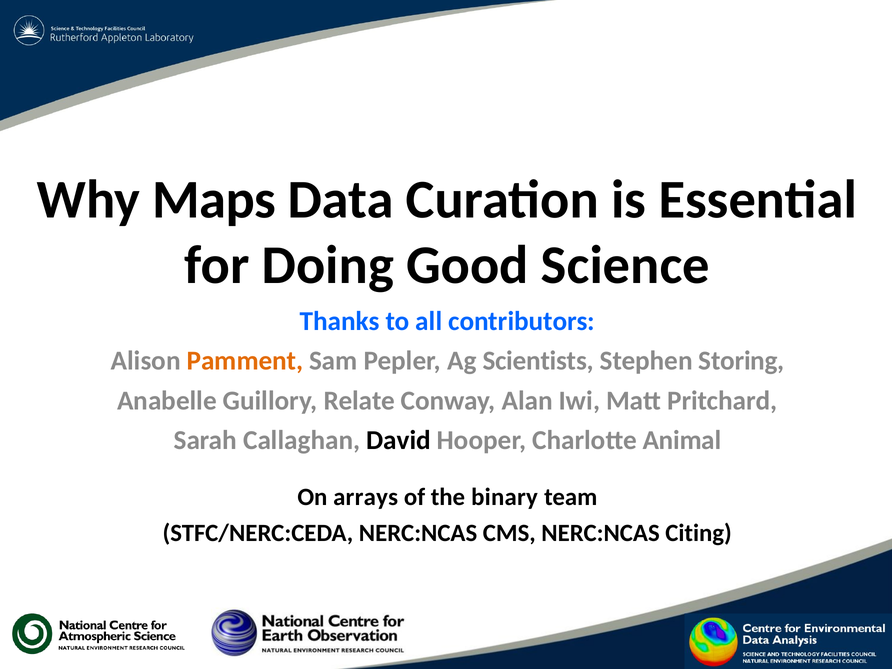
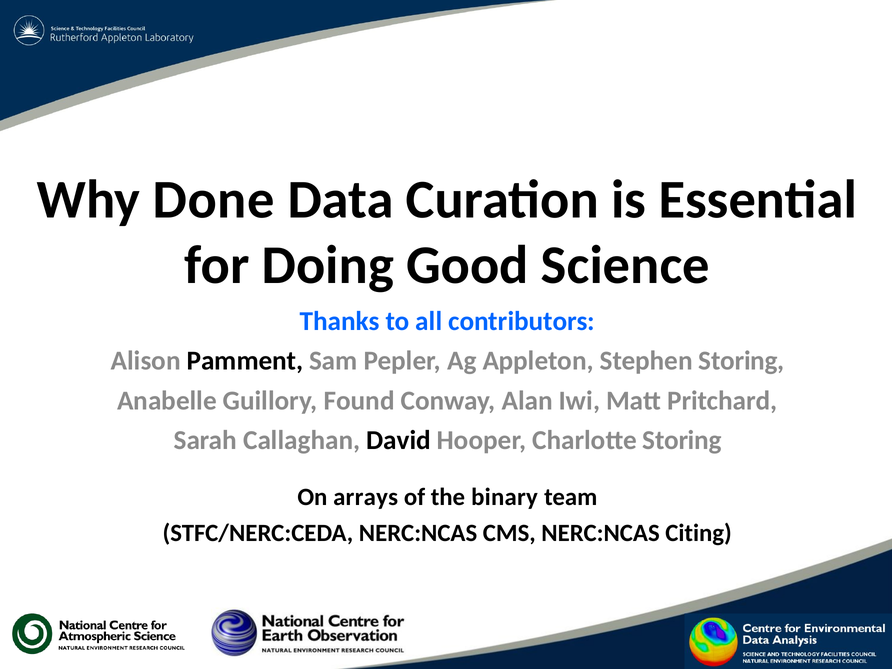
Maps: Maps -> Done
Pamment colour: orange -> black
Scientists: Scientists -> Appleton
Relate: Relate -> Found
Charlotte Animal: Animal -> Storing
